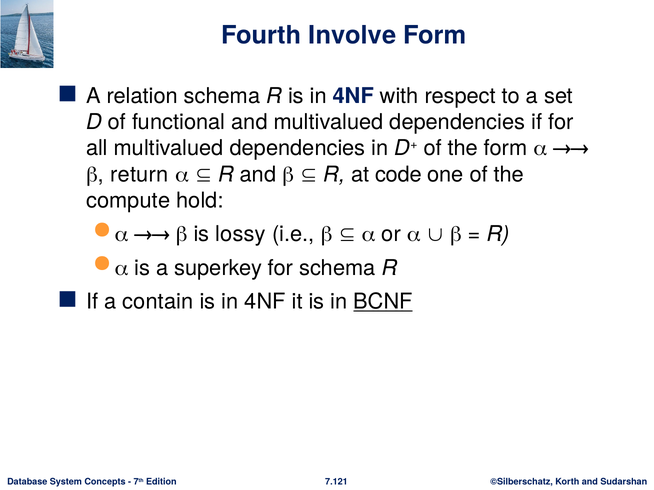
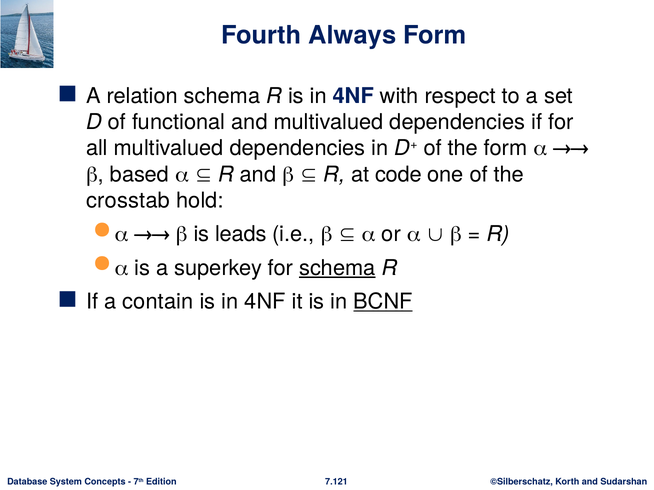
Involve: Involve -> Always
return: return -> based
compute: compute -> crosstab
lossy: lossy -> leads
schema at (337, 268) underline: none -> present
